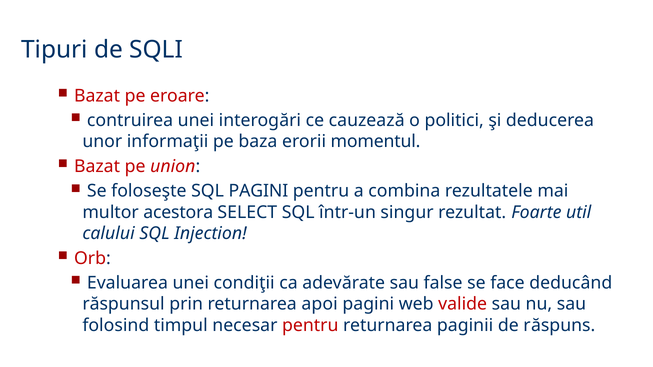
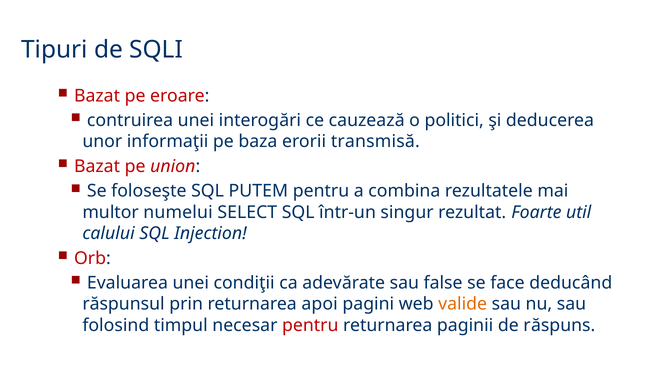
momentul: momentul -> transmisă
SQL PAGINI: PAGINI -> PUTEM
acestora: acestora -> numelui
valide colour: red -> orange
